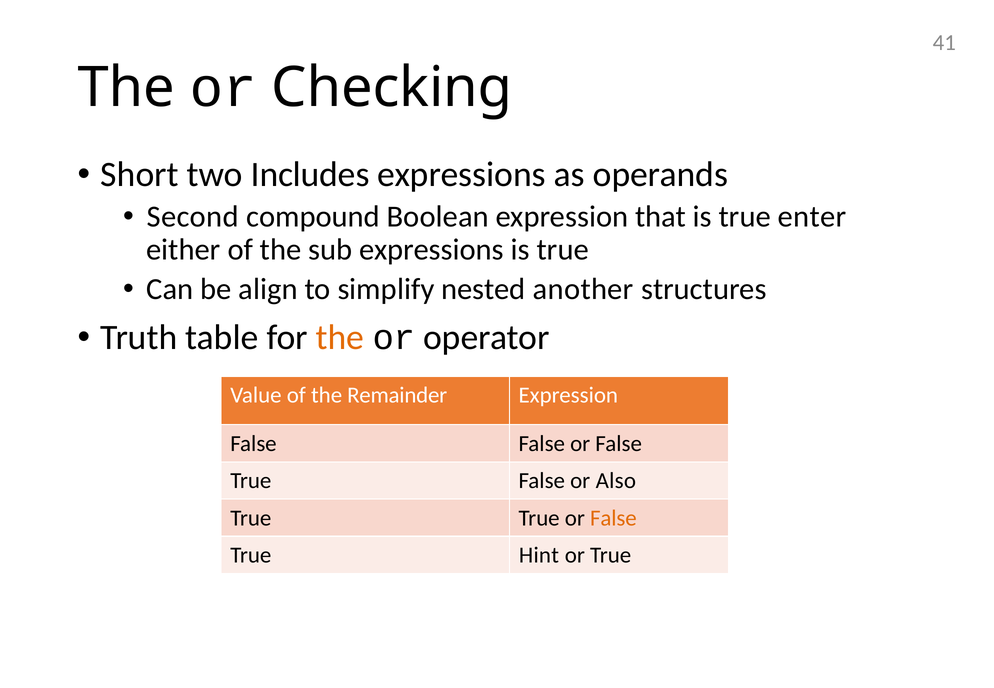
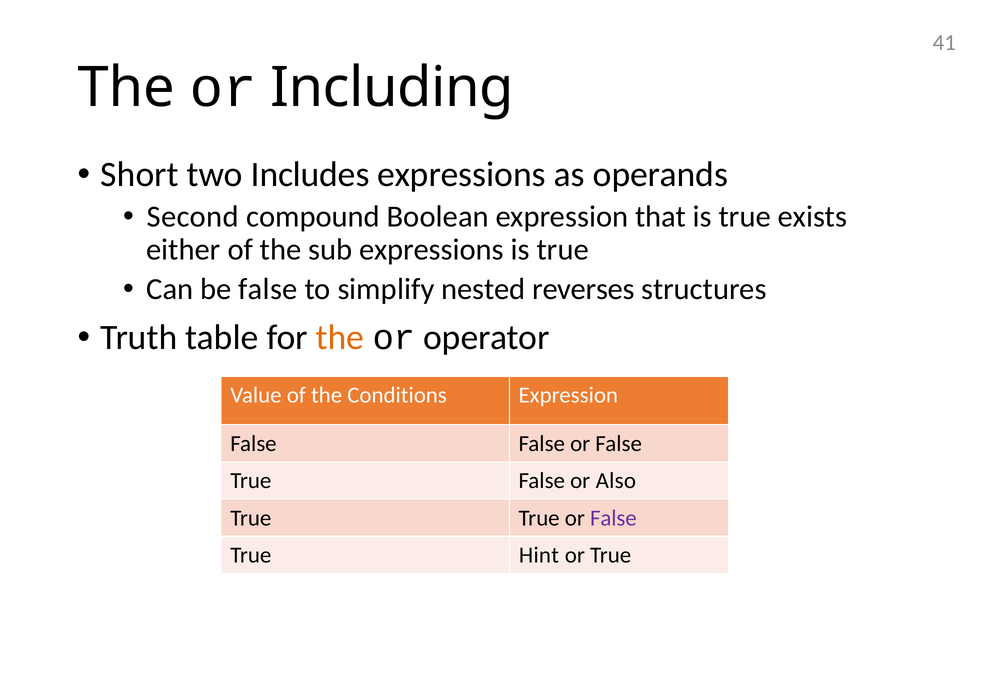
Checking: Checking -> Including
enter: enter -> exists
be align: align -> false
another: another -> reverses
Remainder: Remainder -> Conditions
False at (613, 518) colour: orange -> purple
